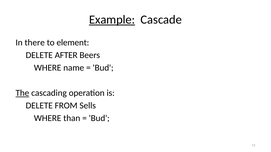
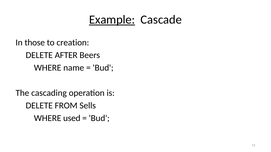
there: there -> those
element: element -> creation
The underline: present -> none
than: than -> used
